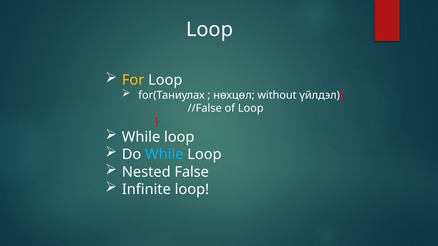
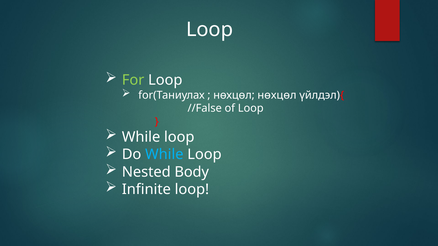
For colour: yellow -> light green
нөхцөл without: without -> нөхцөл
False: False -> Body
